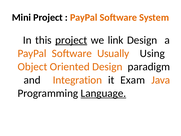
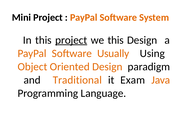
we link: link -> this
Integration: Integration -> Traditional
Language underline: present -> none
